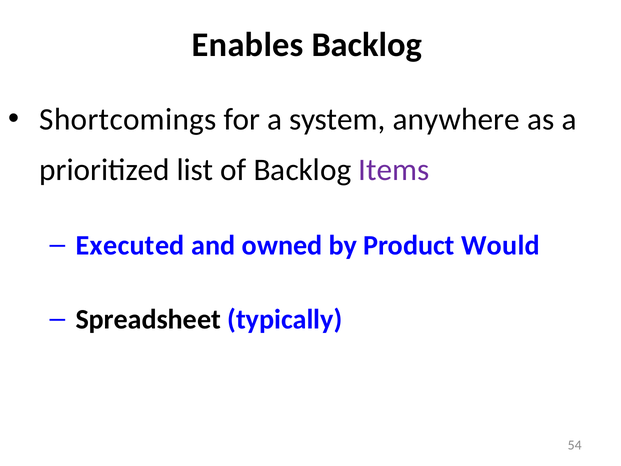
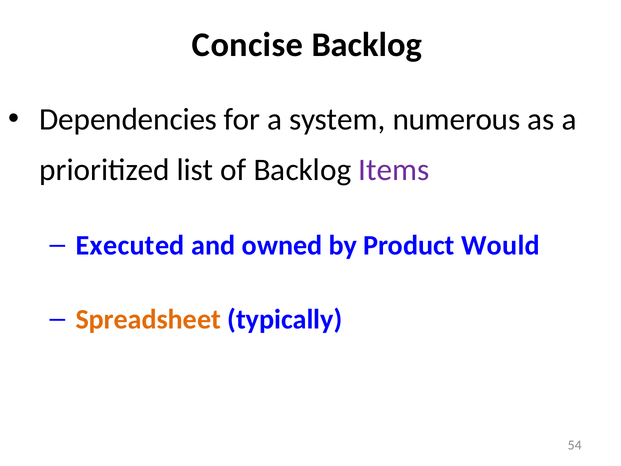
Enables: Enables -> Concise
Shortcomings: Shortcomings -> Dependencies
anywhere: anywhere -> numerous
Spreadsheet colour: black -> orange
